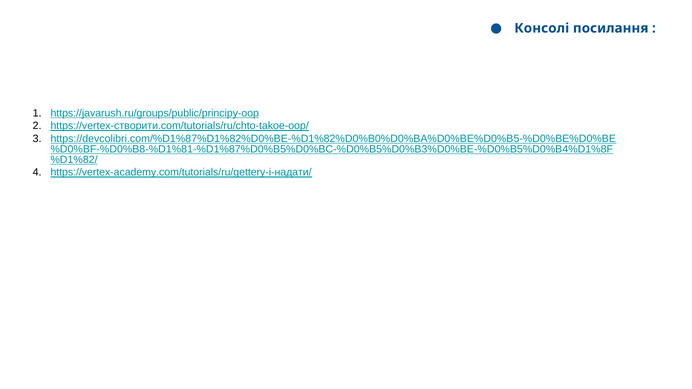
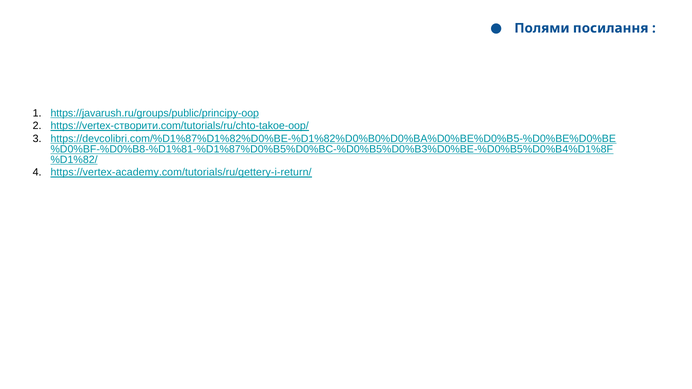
Консолі: Консолі -> Полями
https://vertex-academy.com/tutorials/ru/gettery-i-надати/: https://vertex-academy.com/tutorials/ru/gettery-i-надати/ -> https://vertex-academy.com/tutorials/ru/gettery-i-return/
